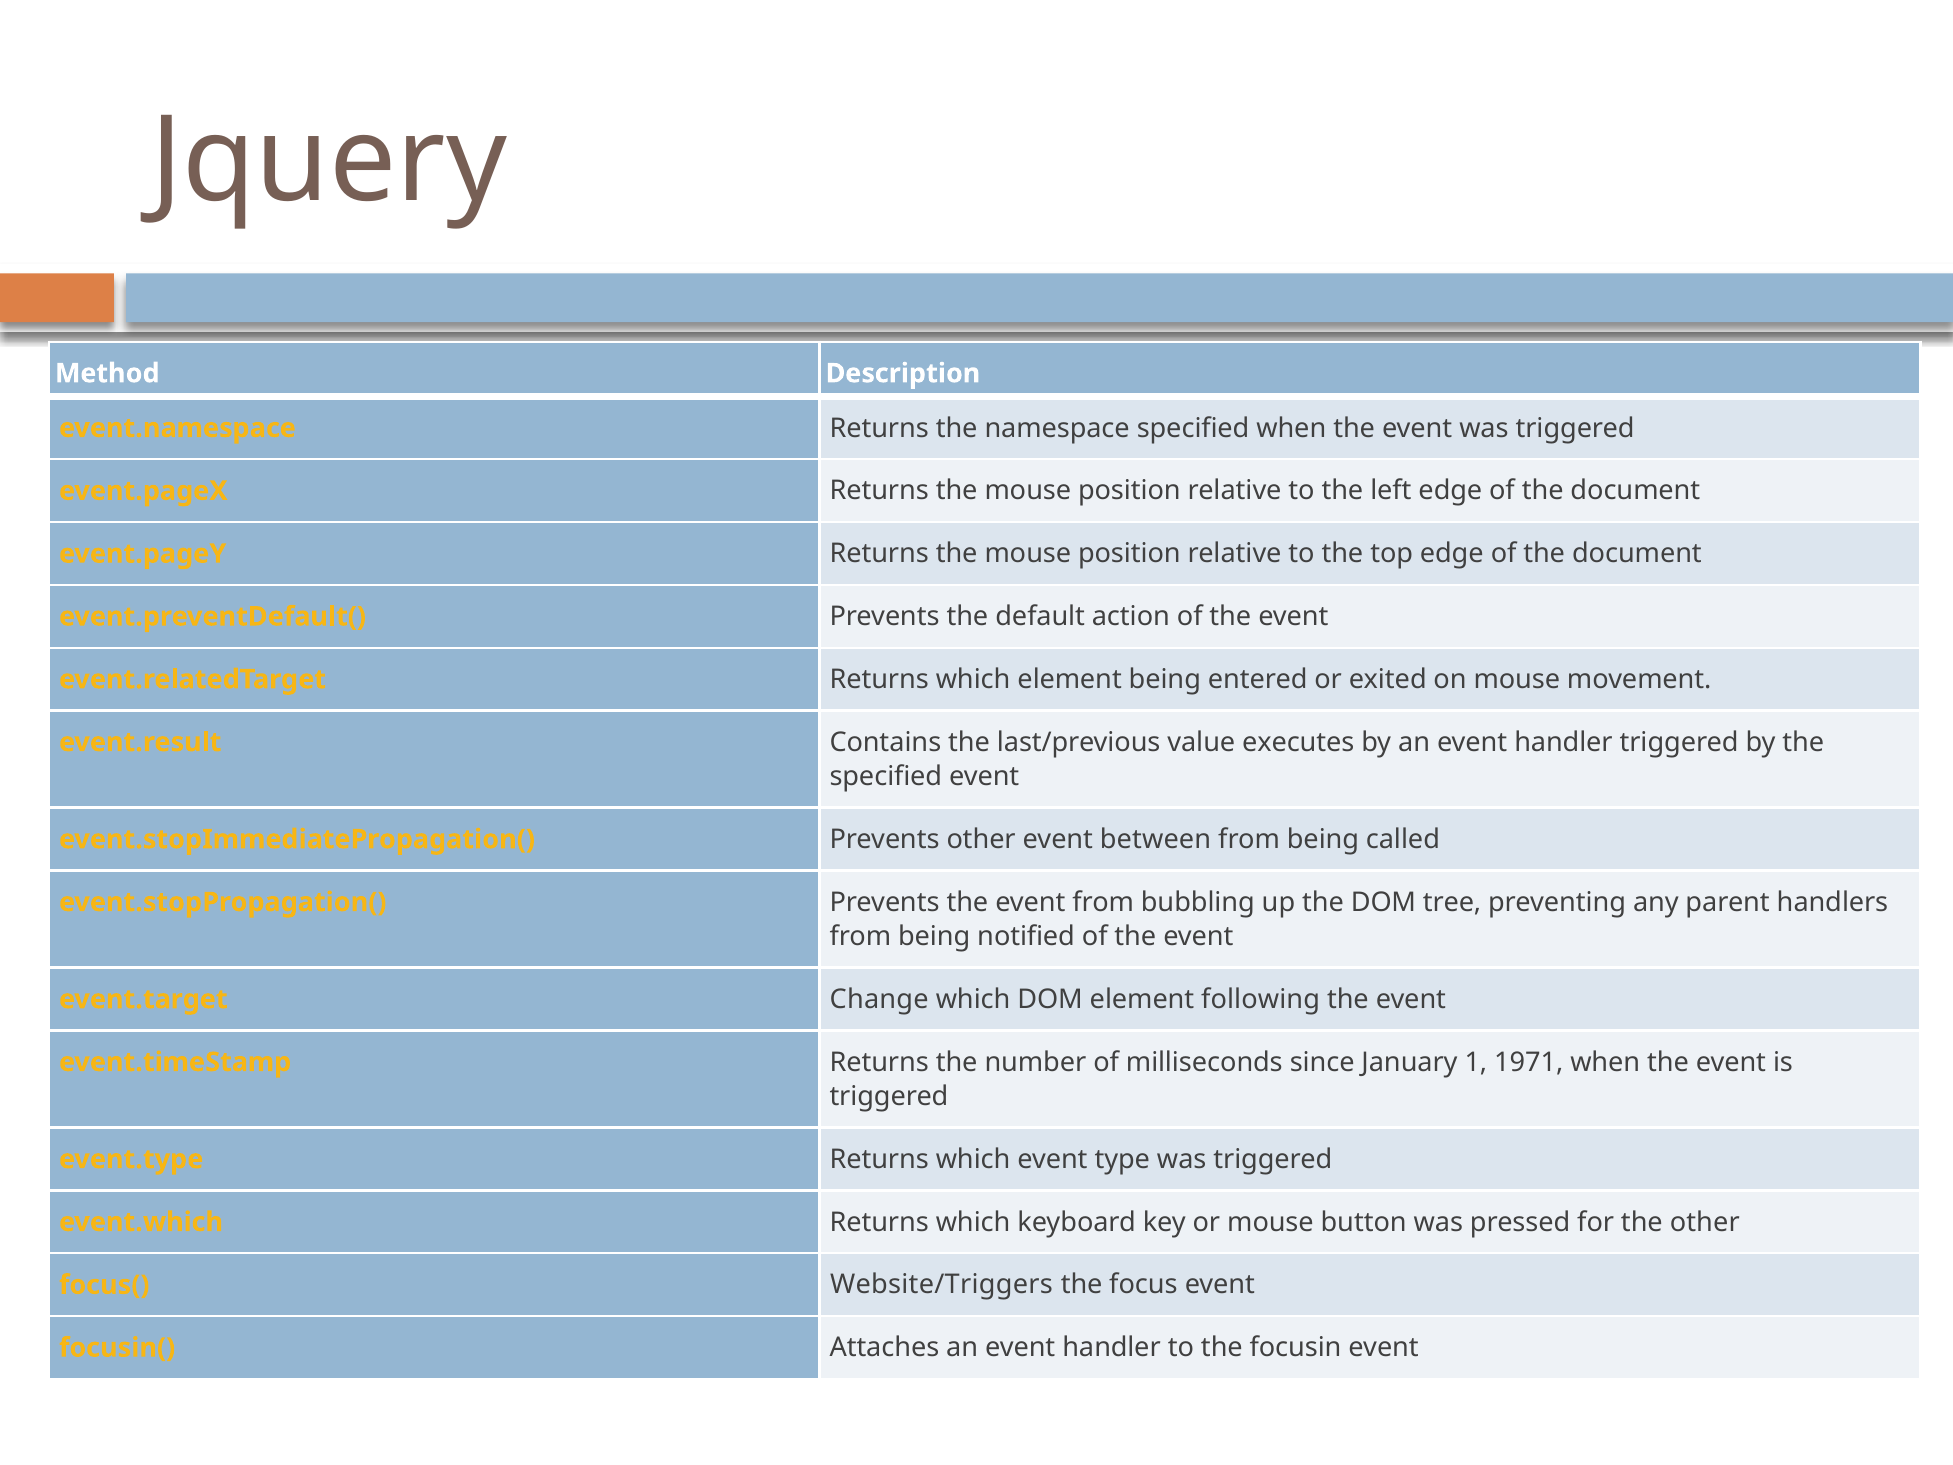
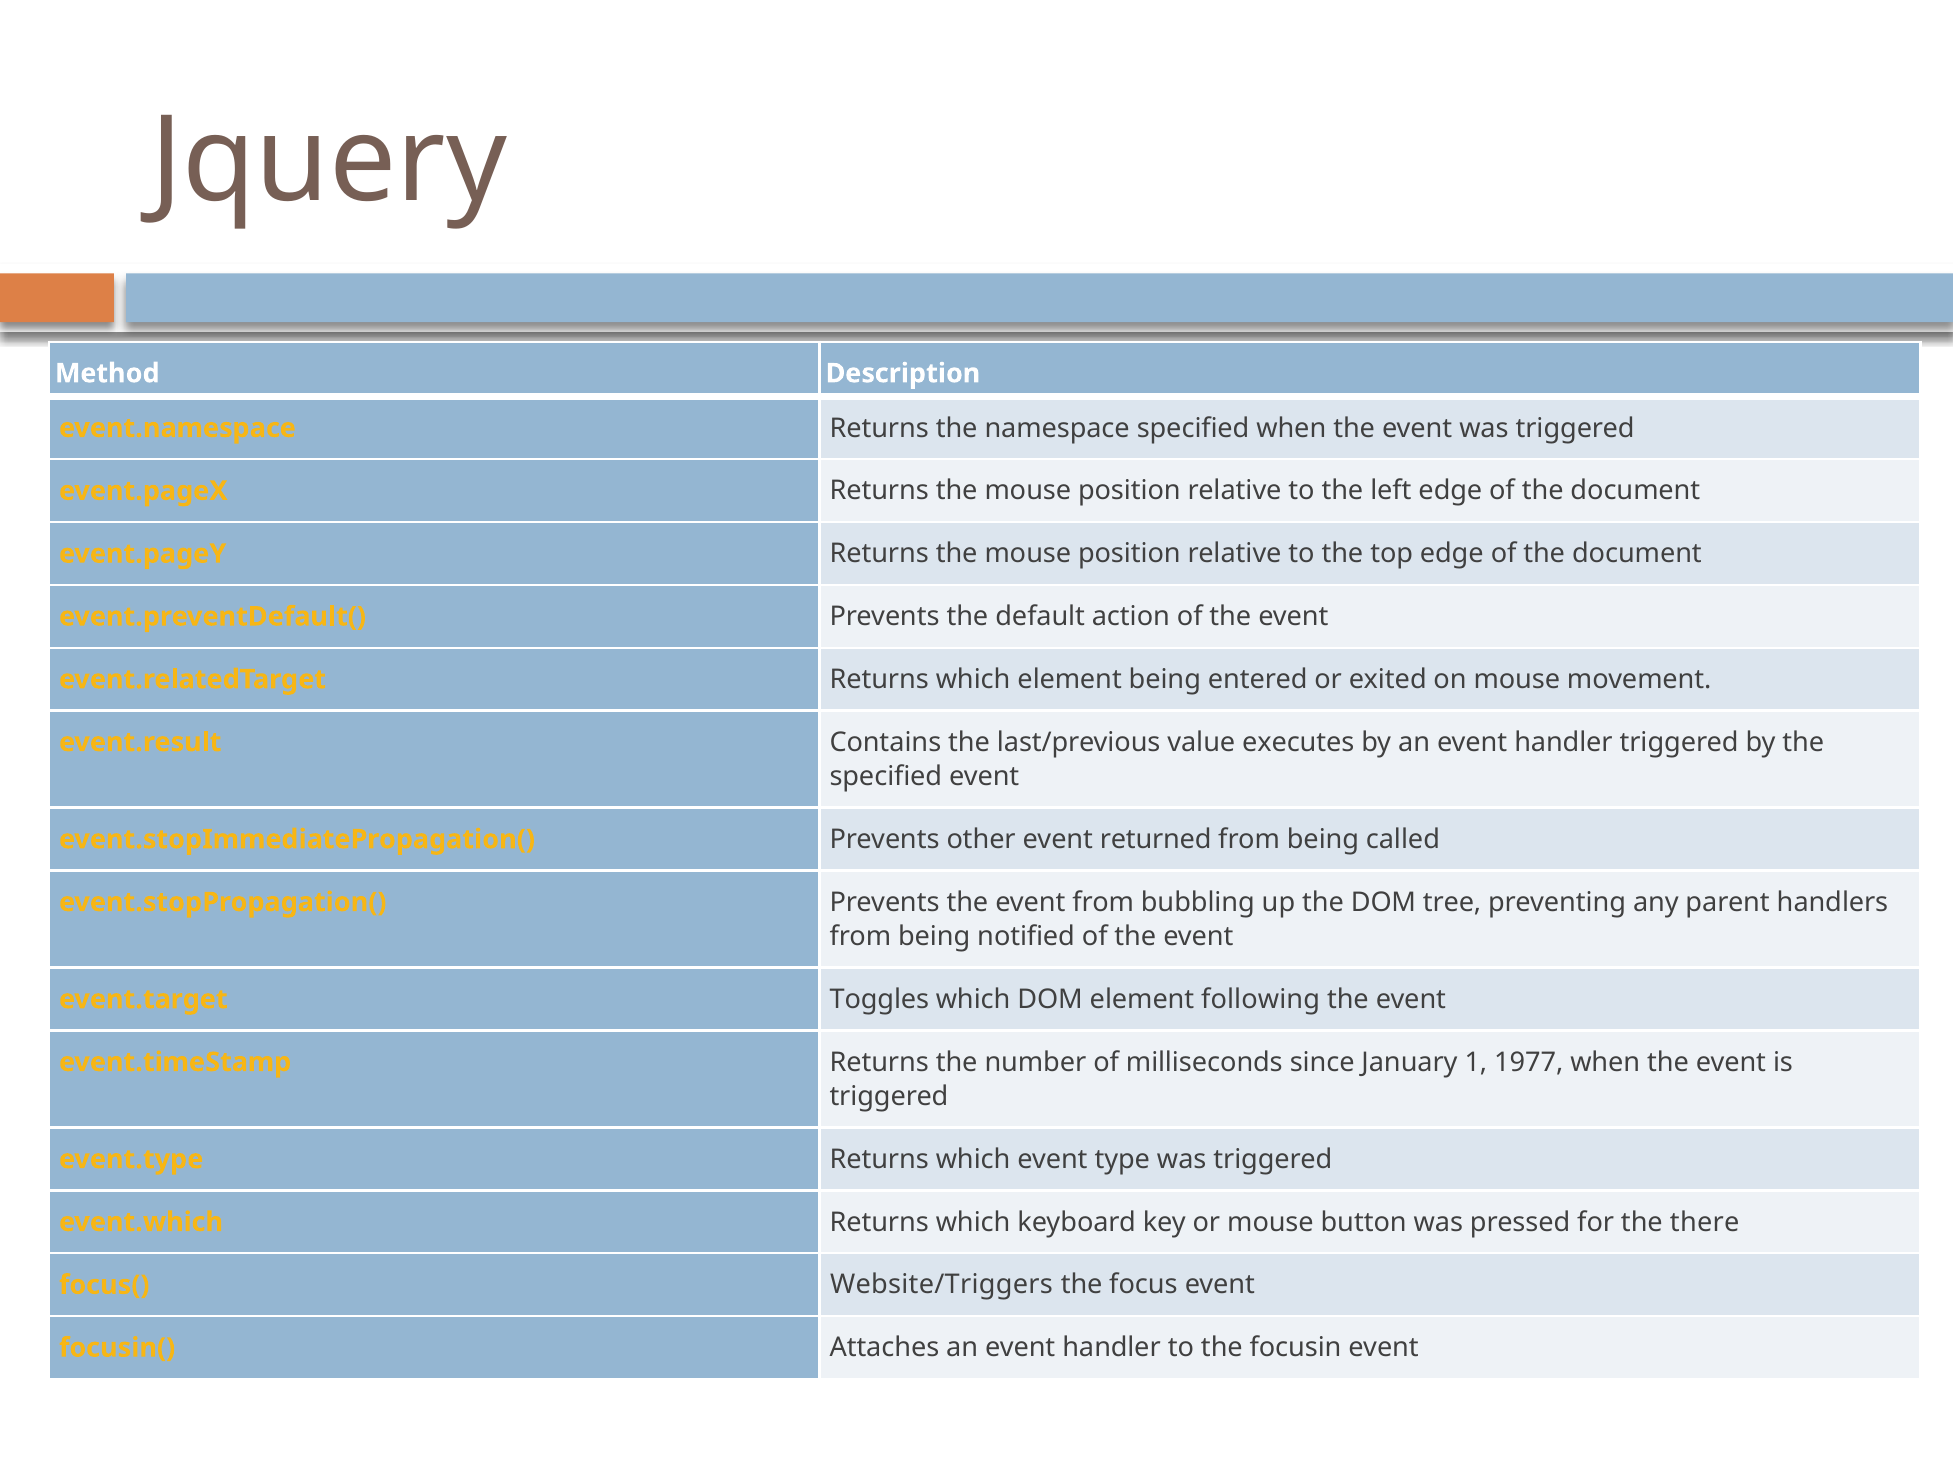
between: between -> returned
Change: Change -> Toggles
1971: 1971 -> 1977
the other: other -> there
